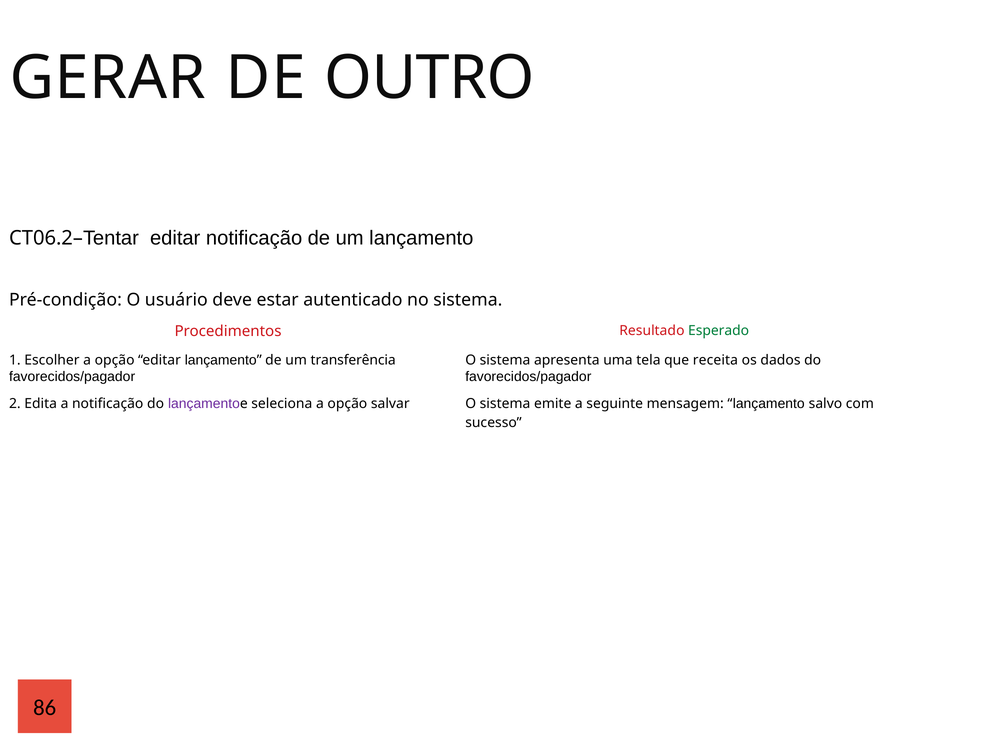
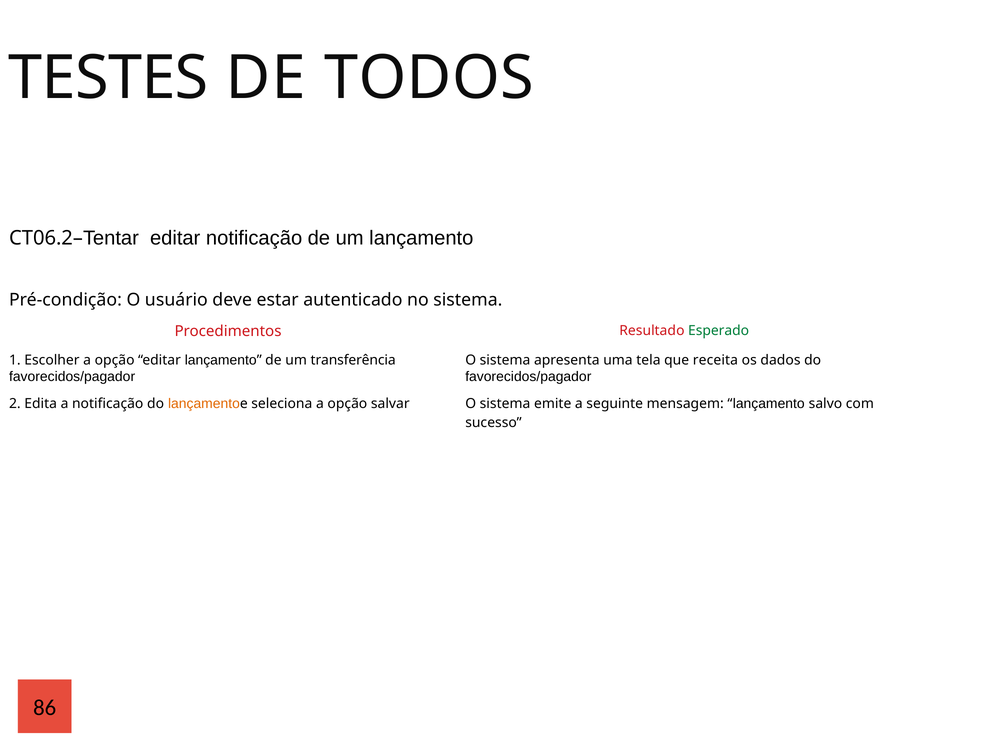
GERAR: GERAR -> TESTES
OUTRO: OUTRO -> TODOS
lançamento at (204, 404) colour: purple -> orange
